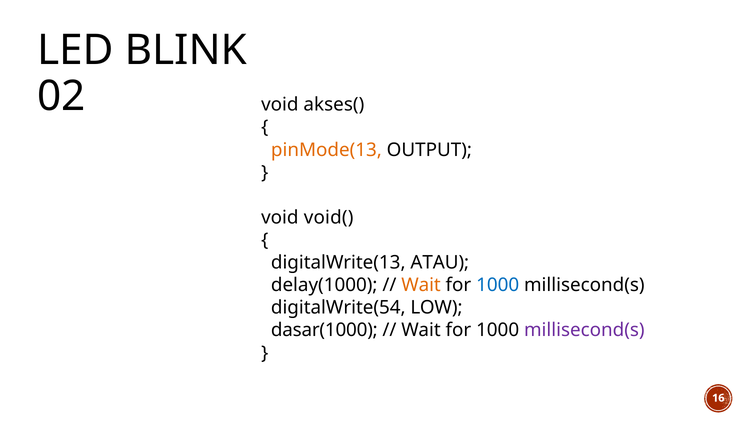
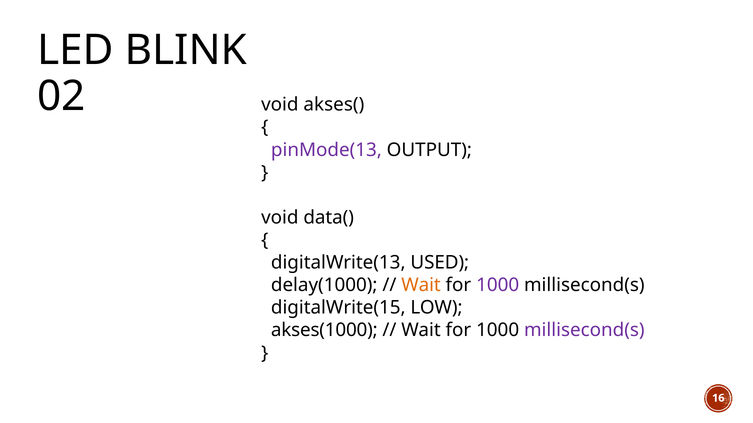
pinMode(13 colour: orange -> purple
void(: void( -> data(
ATAU: ATAU -> USED
1000 at (498, 286) colour: blue -> purple
digitalWrite(54: digitalWrite(54 -> digitalWrite(15
dasar(1000: dasar(1000 -> akses(1000
